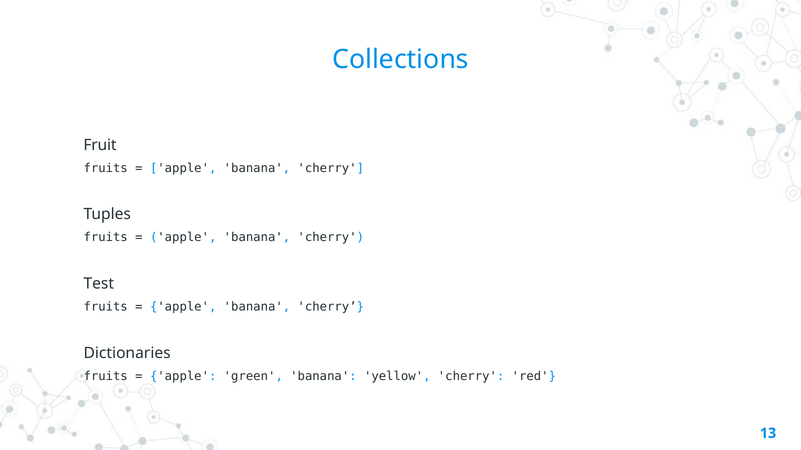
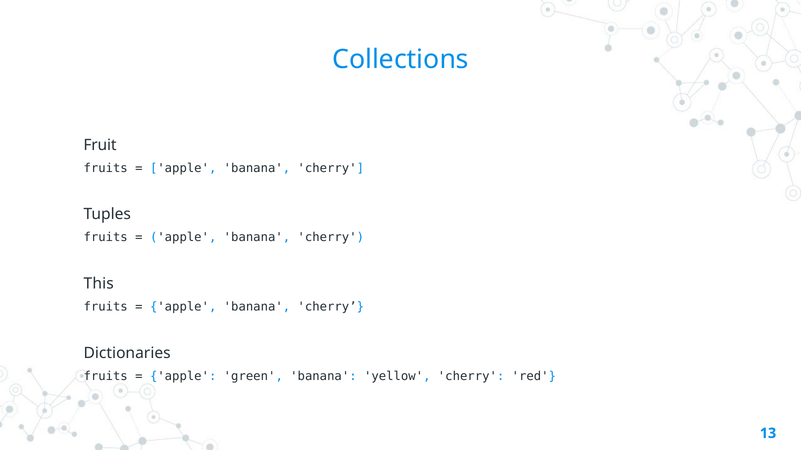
Test: Test -> This
